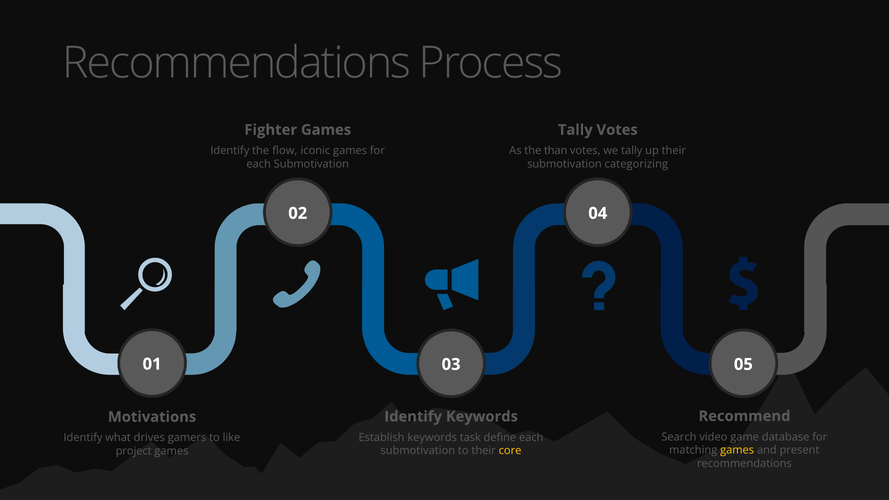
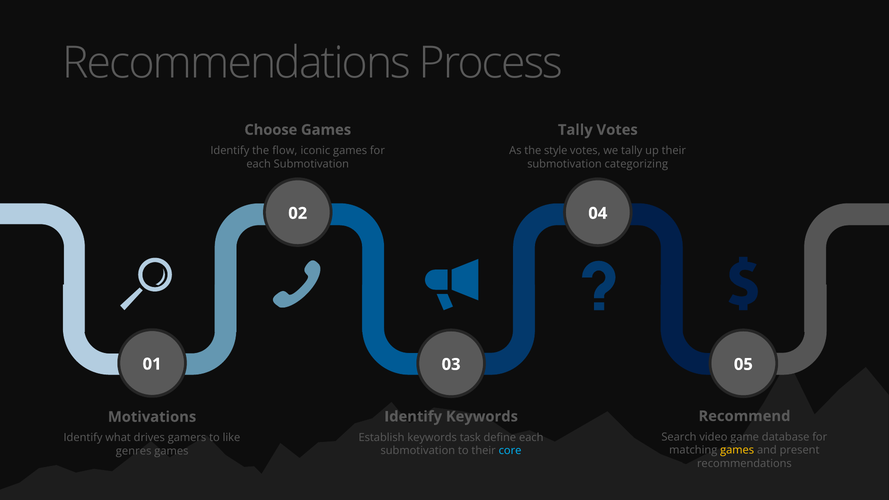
Fighter: Fighter -> Choose
than: than -> style
core colour: yellow -> light blue
project: project -> genres
